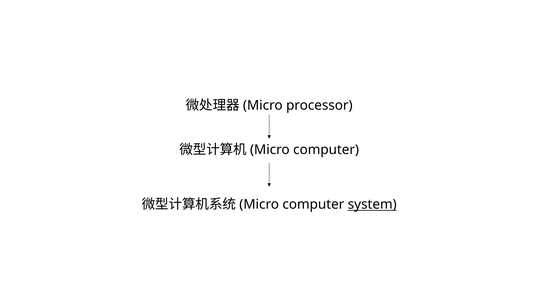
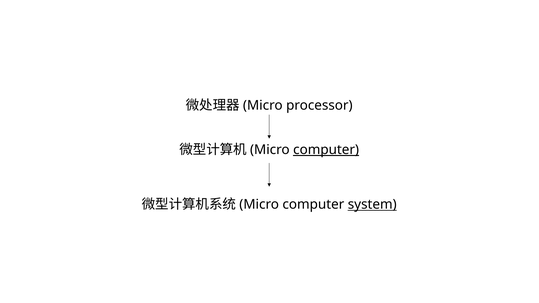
computer at (326, 150) underline: none -> present
